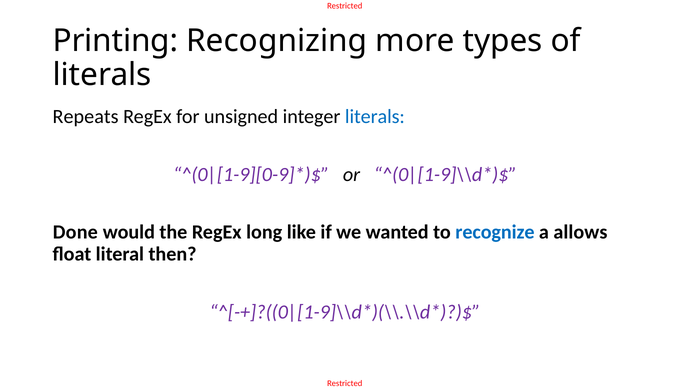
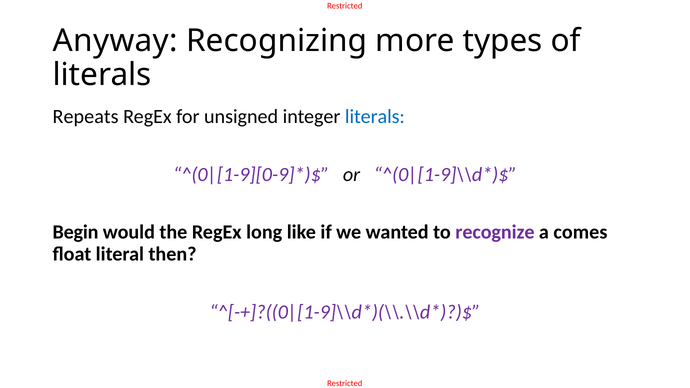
Printing: Printing -> Anyway
Done: Done -> Begin
recognize colour: blue -> purple
allows: allows -> comes
